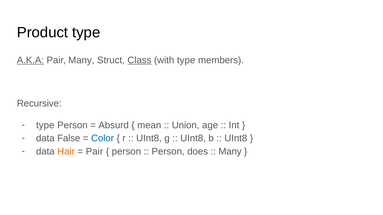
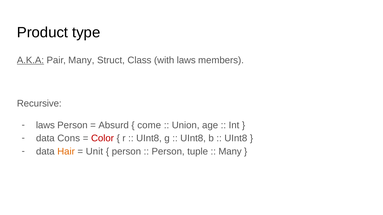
Class underline: present -> none
with type: type -> laws
type at (45, 125): type -> laws
mean: mean -> come
False: False -> Cons
Color colour: blue -> red
Pair at (94, 152): Pair -> Unit
does: does -> tuple
